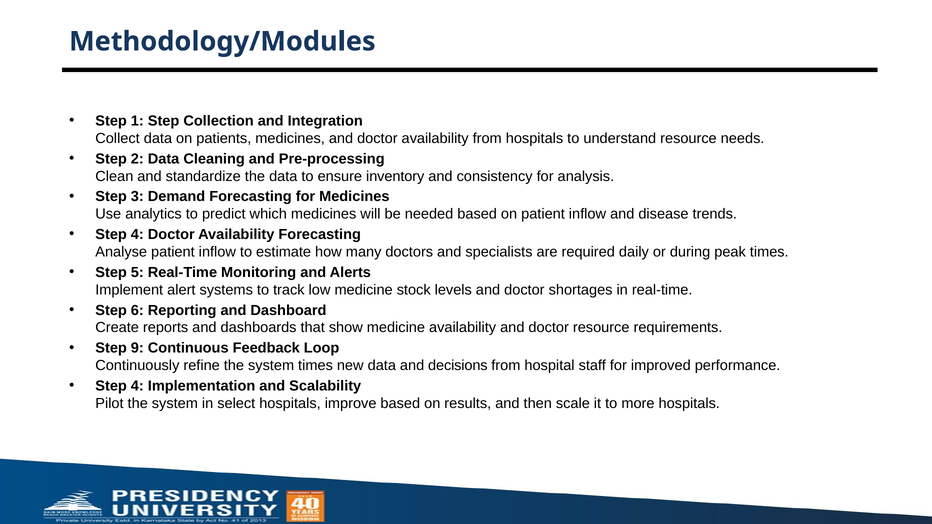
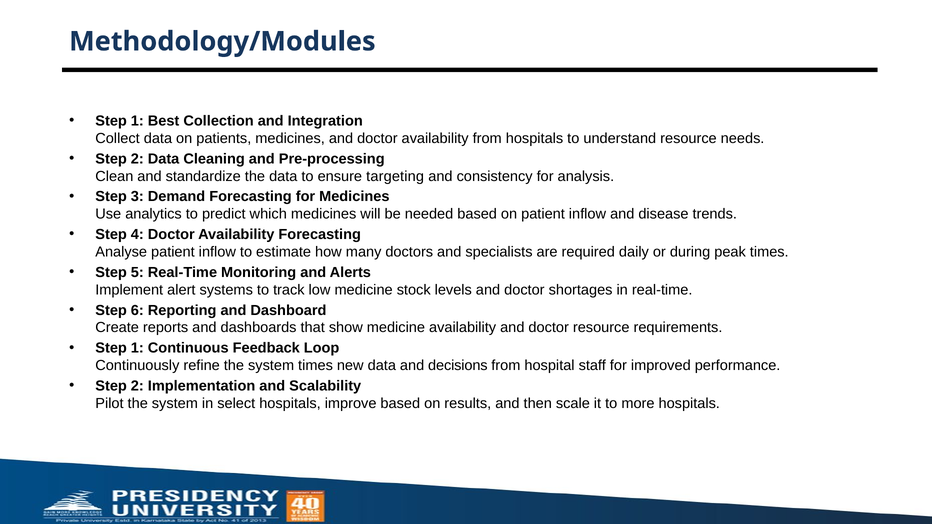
1 Step: Step -> Best
inventory: inventory -> targeting
9 at (137, 348): 9 -> 1
4 at (137, 386): 4 -> 2
